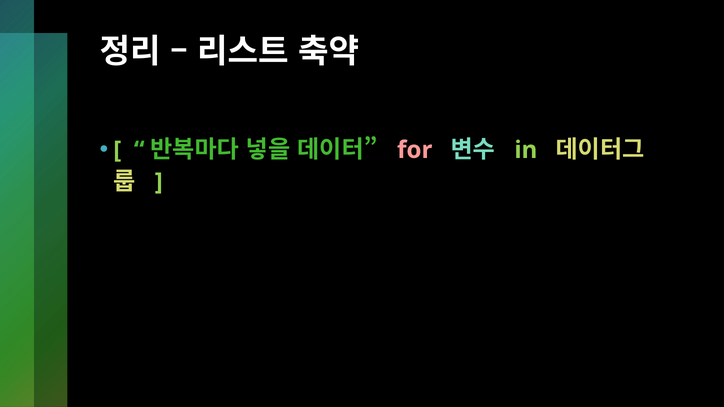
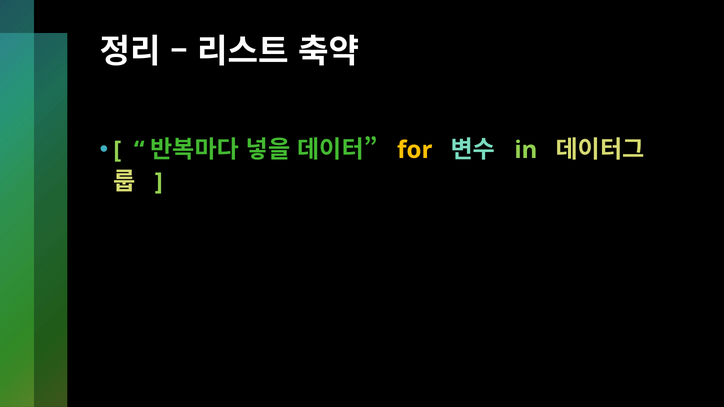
for colour: pink -> yellow
